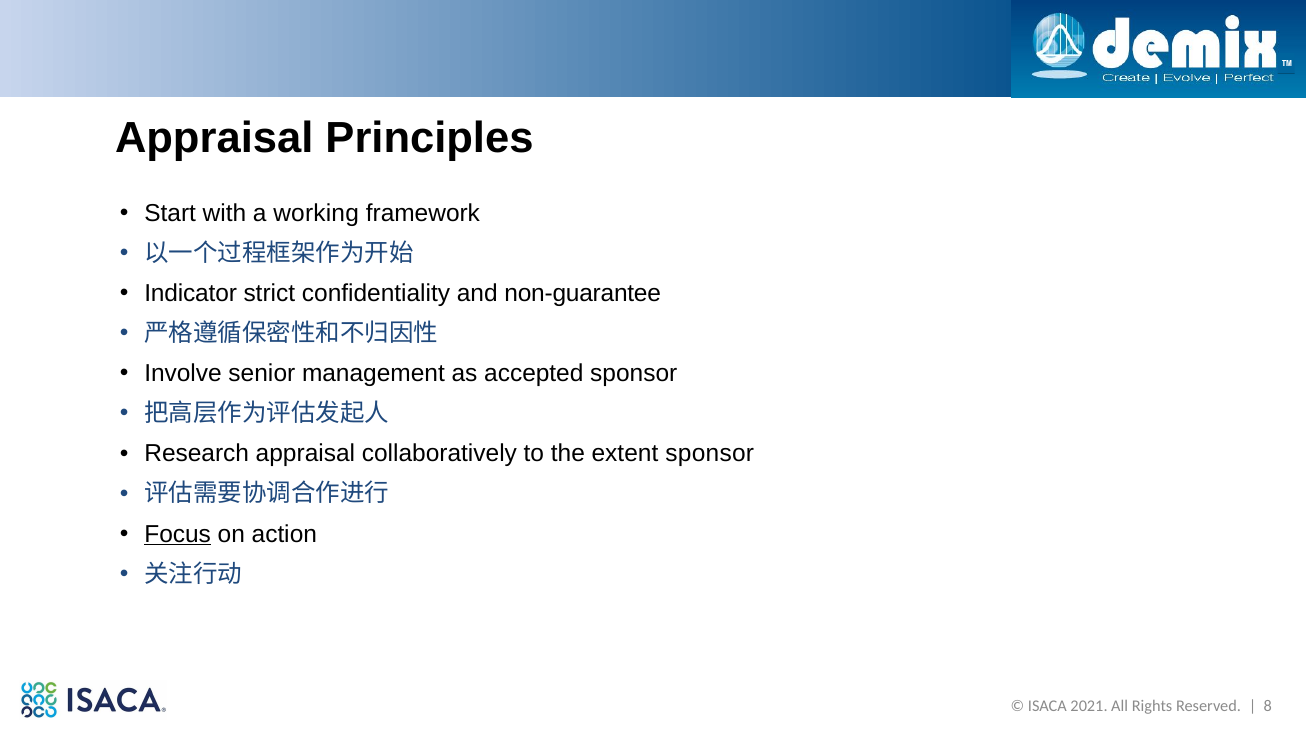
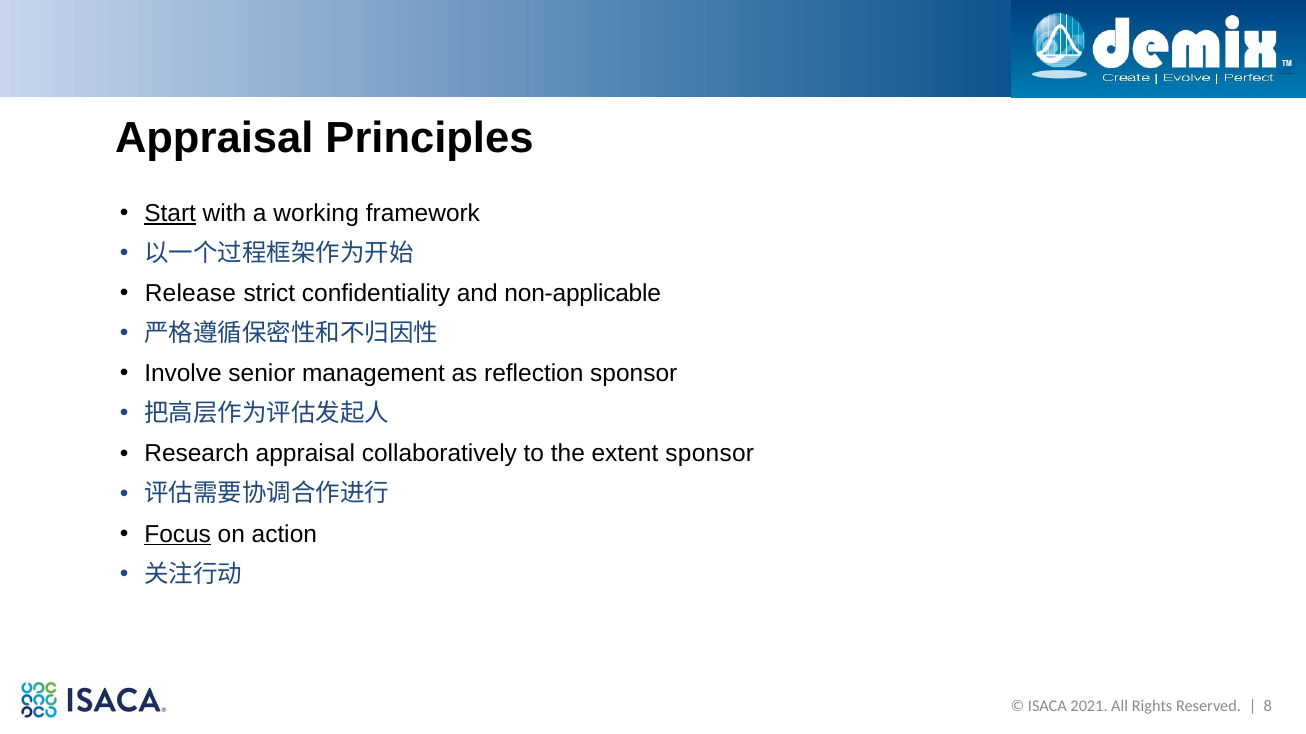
Start underline: none -> present
Indicator: Indicator -> Release
non-guarantee: non-guarantee -> non-applicable
accepted: accepted -> reflection
